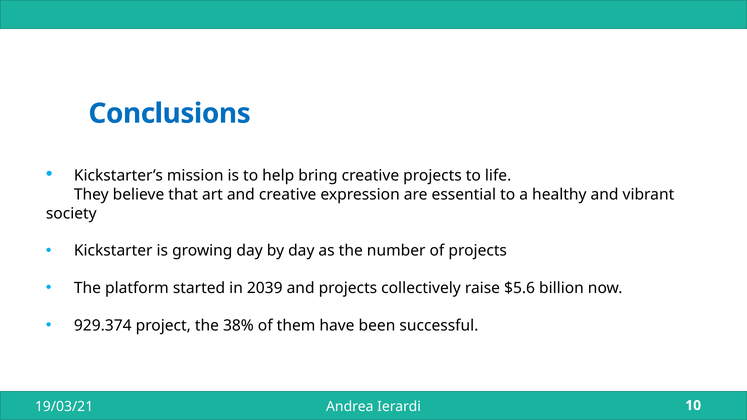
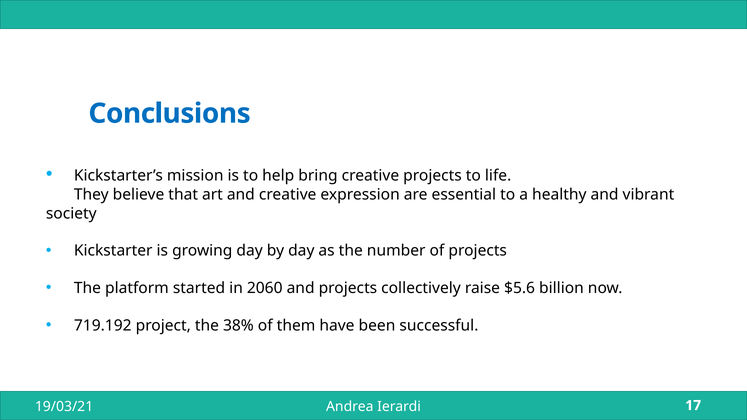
2039: 2039 -> 2060
929.374: 929.374 -> 719.192
10: 10 -> 17
